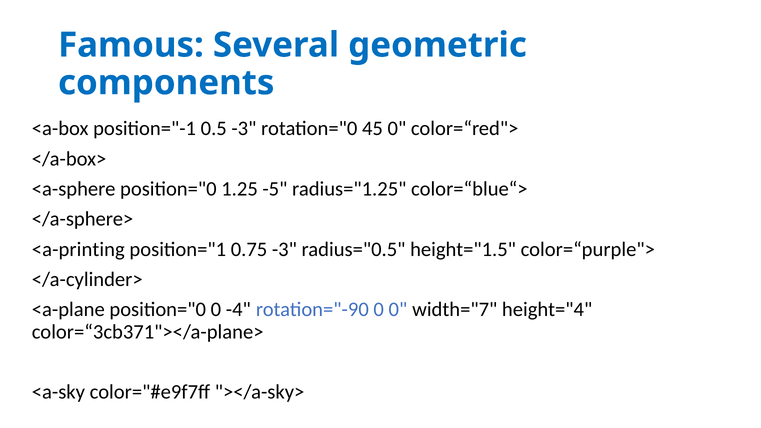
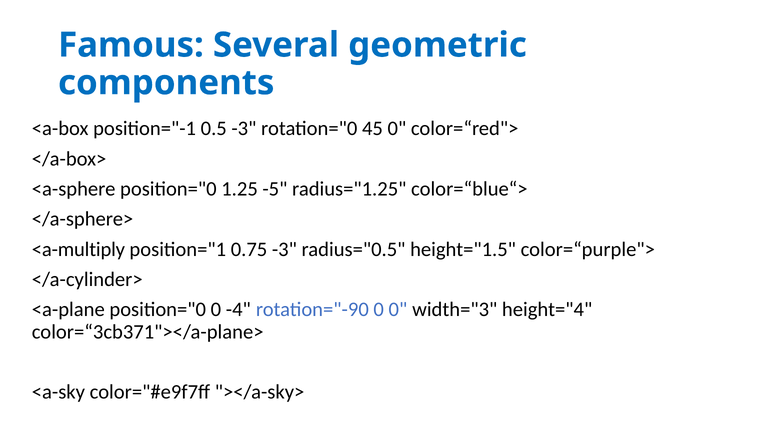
<a-printing: <a-printing -> <a-multiply
width="7: width="7 -> width="3
